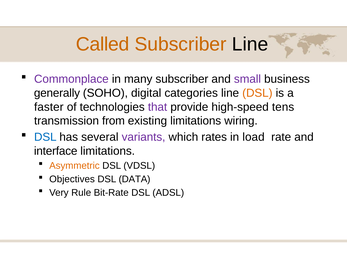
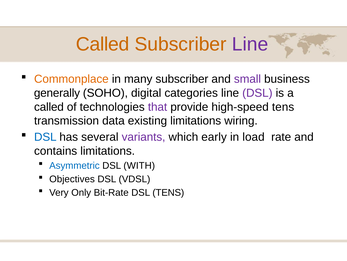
Line at (250, 44) colour: black -> purple
Commonplace colour: purple -> orange
DSL at (257, 93) colour: orange -> purple
faster at (49, 107): faster -> called
from: from -> data
rates: rates -> early
interface: interface -> contains
Asymmetric colour: orange -> blue
VDSL: VDSL -> WITH
DATA: DATA -> VDSL
Rule: Rule -> Only
DSL ADSL: ADSL -> TENS
